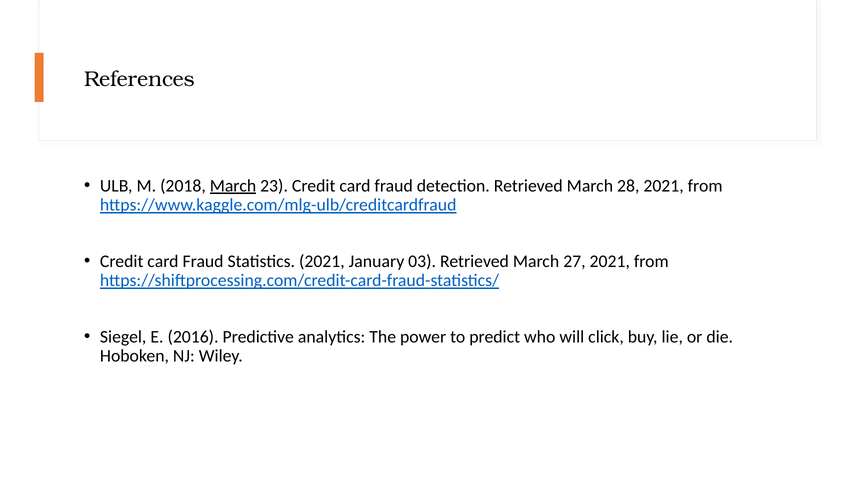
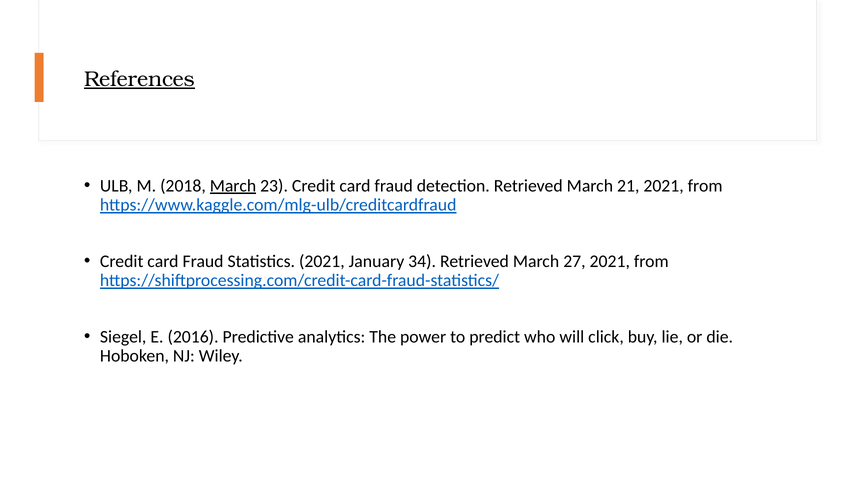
References underline: none -> present
28: 28 -> 21
03: 03 -> 34
